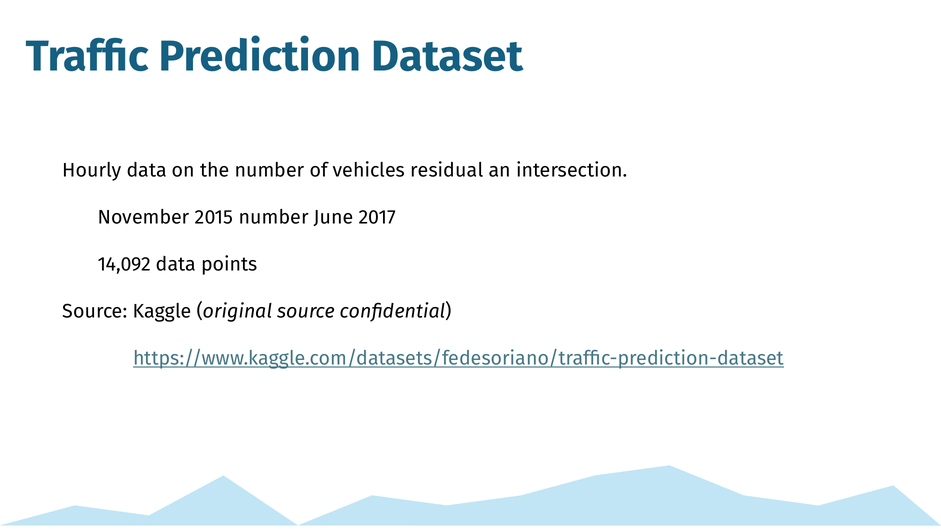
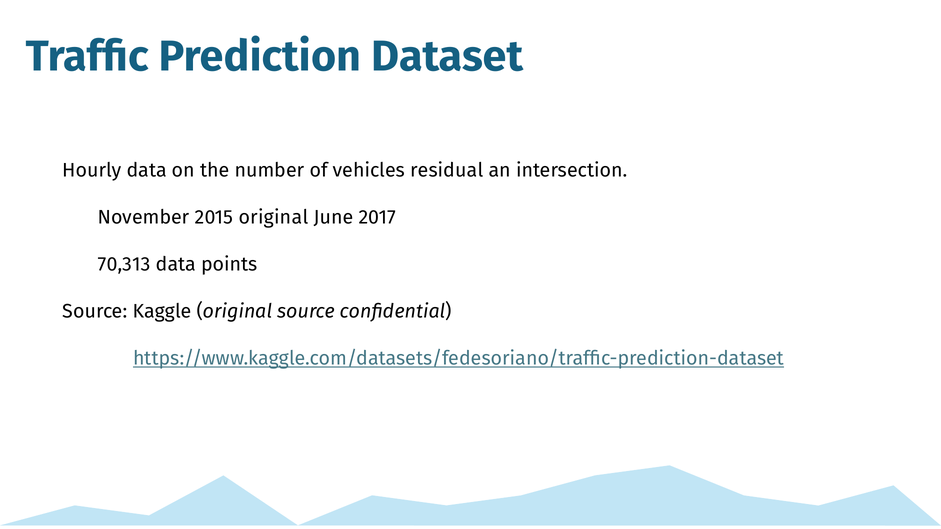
2015 number: number -> original
14,092: 14,092 -> 70,313
